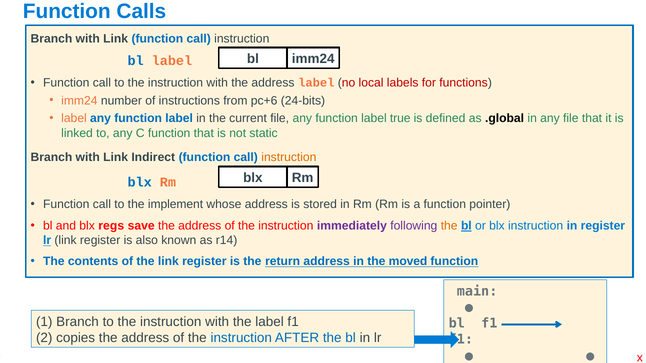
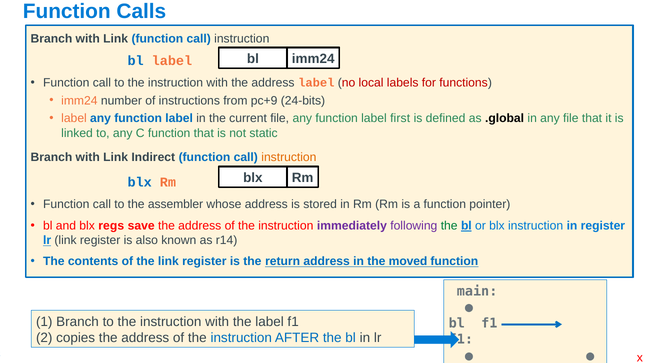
pc+6: pc+6 -> pc+9
true: true -> first
implement: implement -> assembler
the at (449, 226) colour: orange -> green
